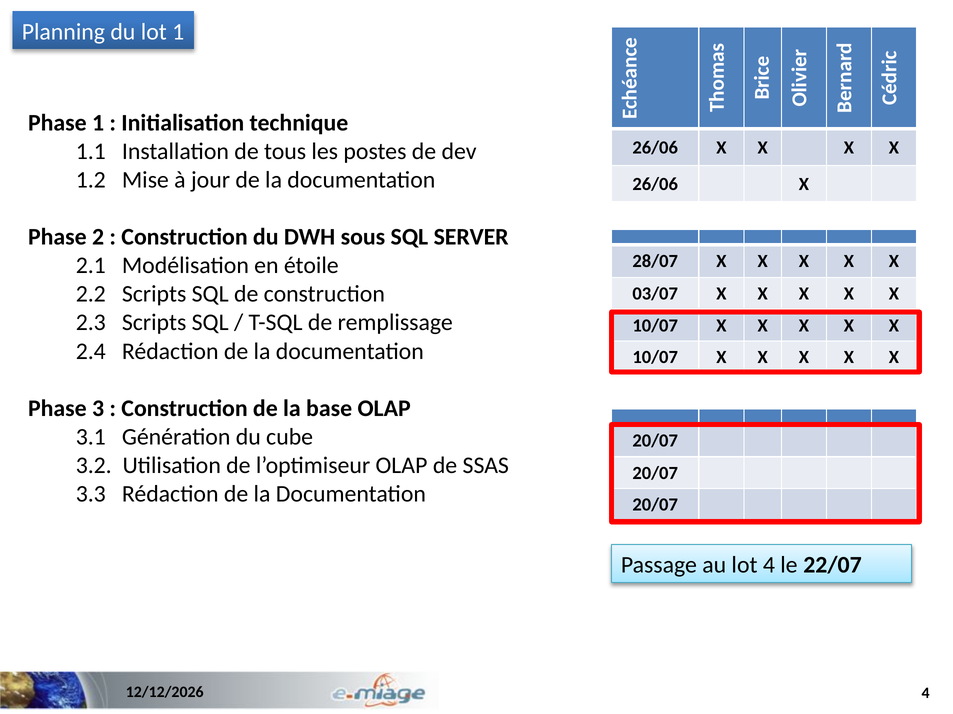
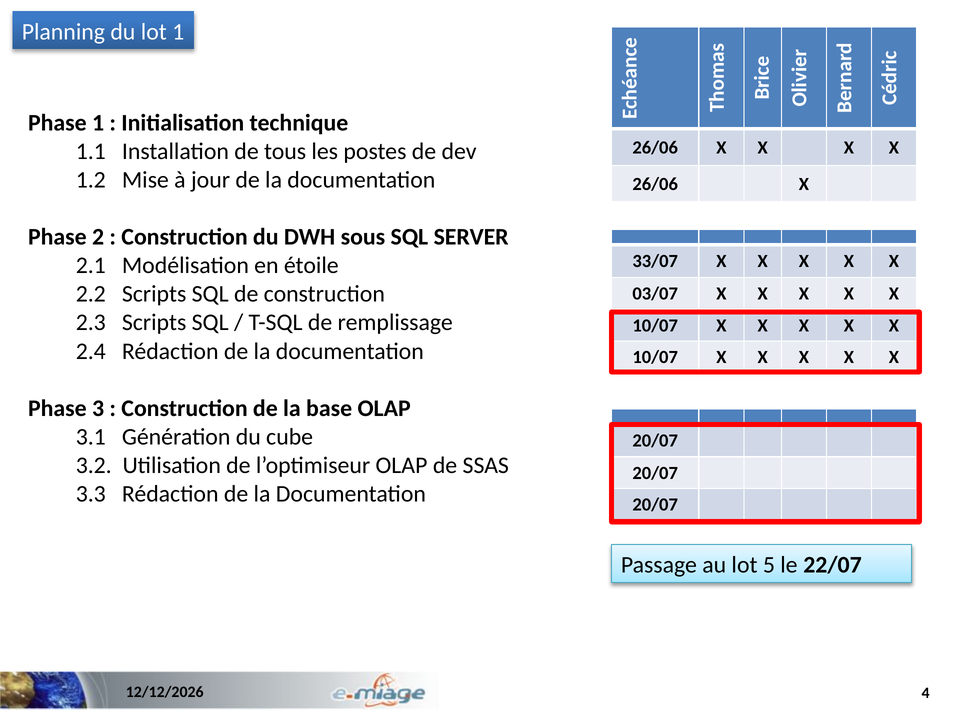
28/07: 28/07 -> 33/07
lot 4: 4 -> 5
